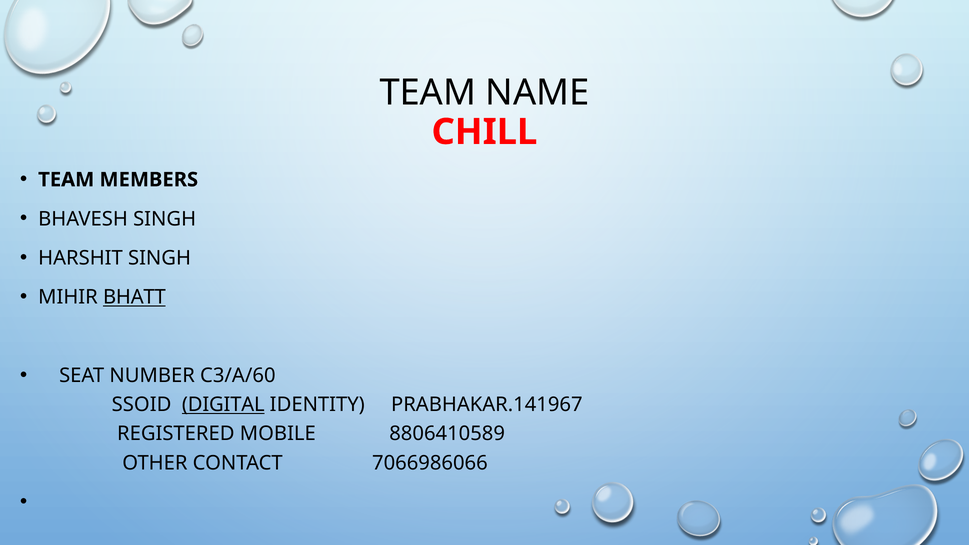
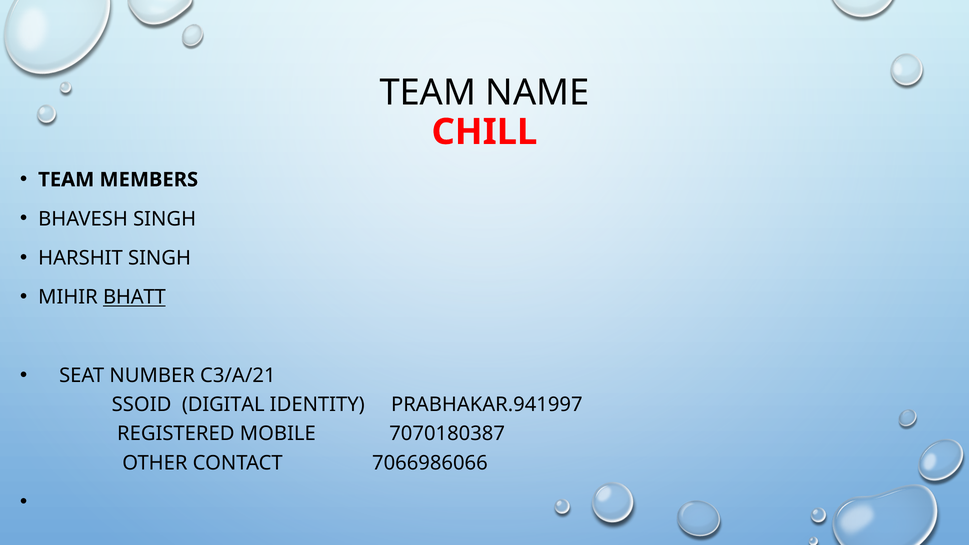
C3/A/60: C3/A/60 -> C3/A/21
DIGITAL underline: present -> none
PRABHAKAR.141967: PRABHAKAR.141967 -> PRABHAKAR.941997
8806410589: 8806410589 -> 7070180387
